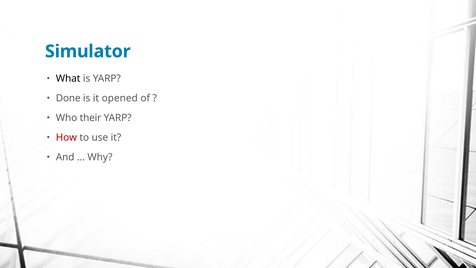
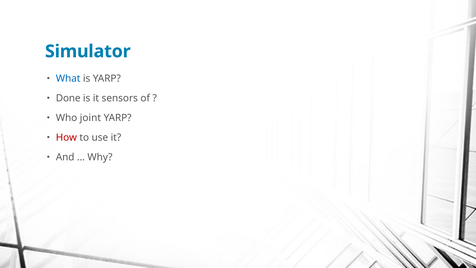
What colour: black -> blue
opened: opened -> sensors
their: their -> joint
